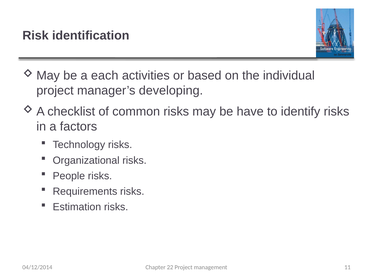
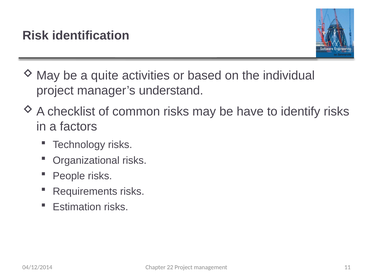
each: each -> quite
developing: developing -> understand
